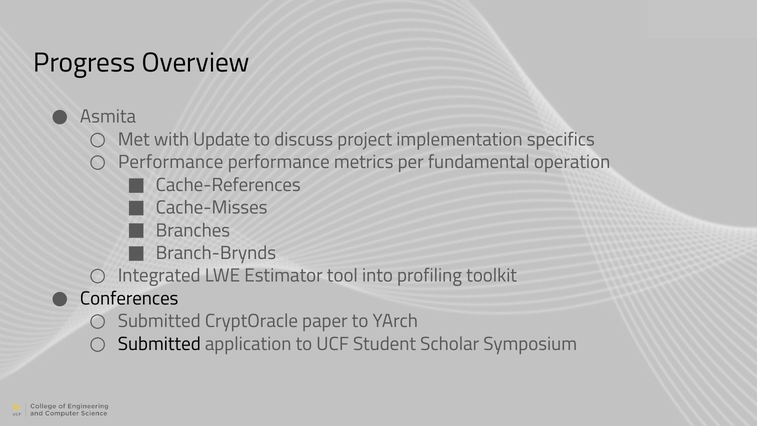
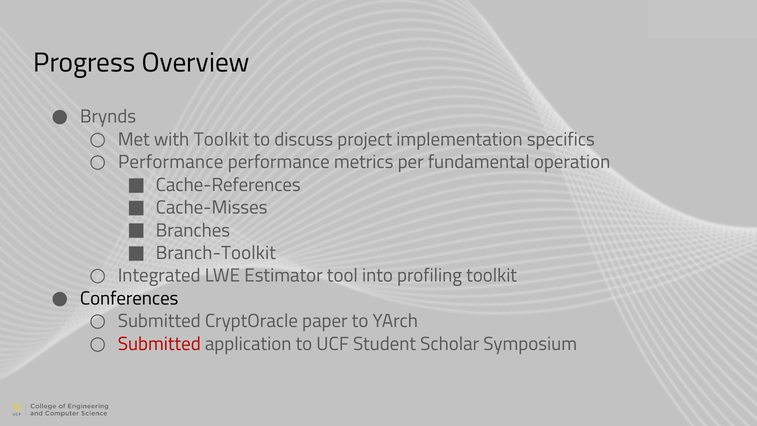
Asmita: Asmita -> Brynds
with Update: Update -> Toolkit
Branch-Brynds: Branch-Brynds -> Branch-Toolkit
Submitted at (159, 344) colour: black -> red
